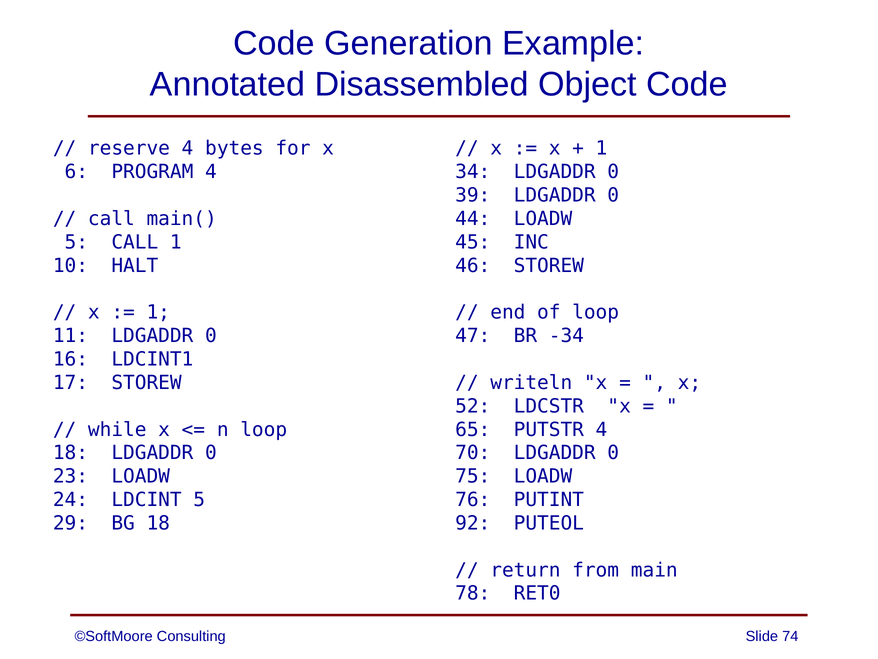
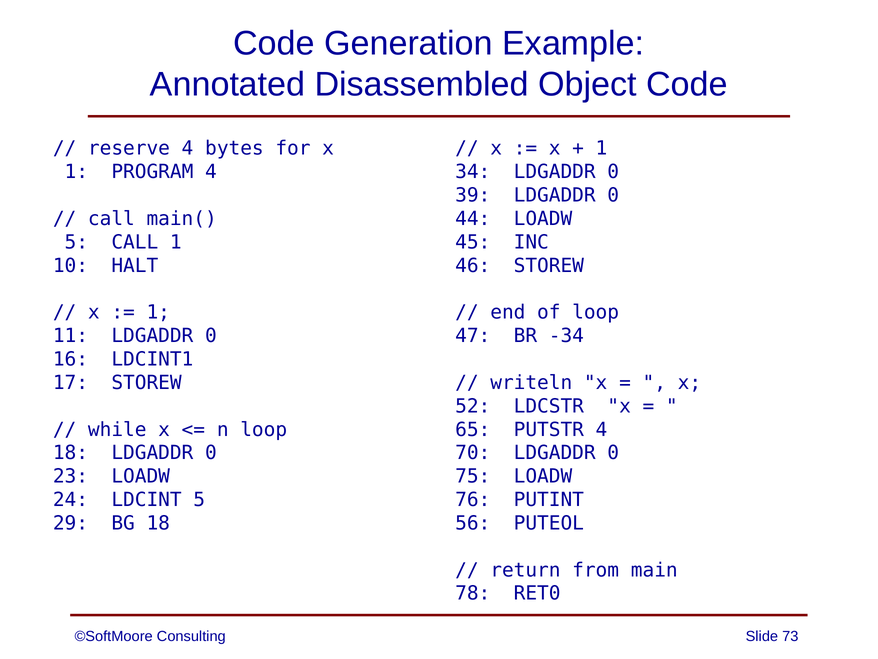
6 at (76, 172): 6 -> 1
92: 92 -> 56
74: 74 -> 73
